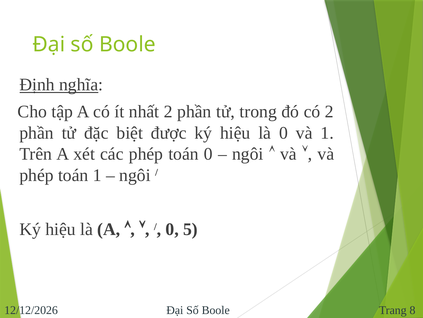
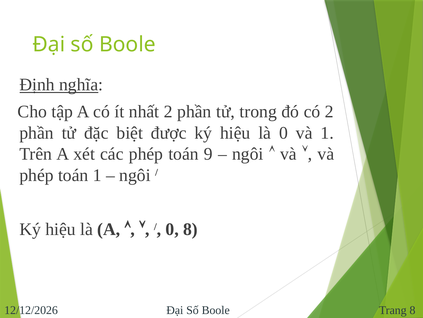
toán 0: 0 -> 9
0 5: 5 -> 8
